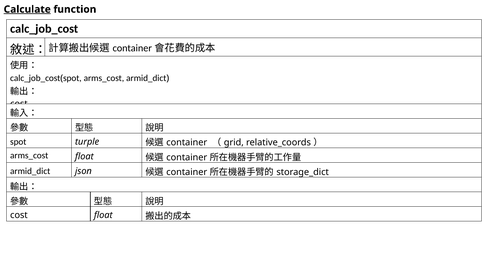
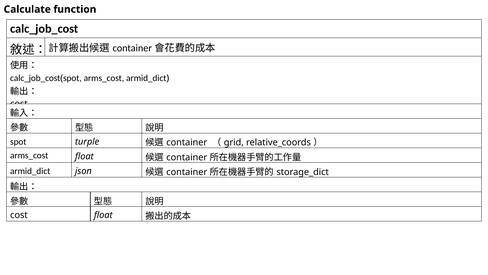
Calculate underline: present -> none
